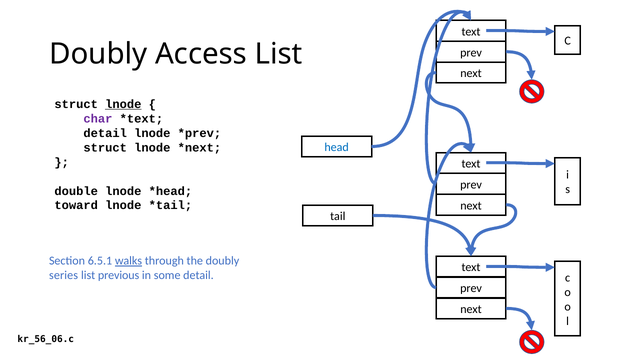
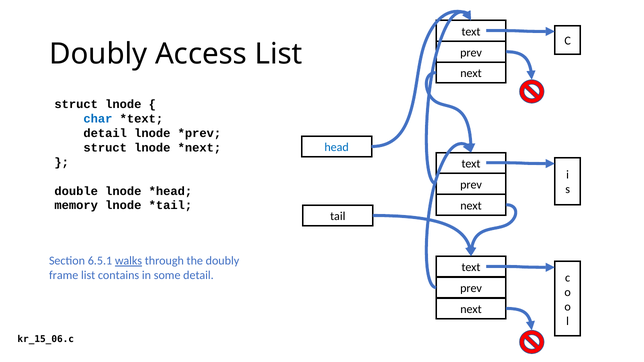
lnode at (123, 104) underline: present -> none
char colour: purple -> blue
toward: toward -> memory
series: series -> frame
previous: previous -> contains
kr_56_06.c: kr_56_06.c -> kr_15_06.c
